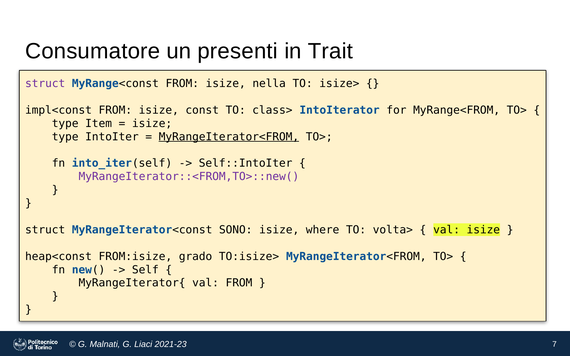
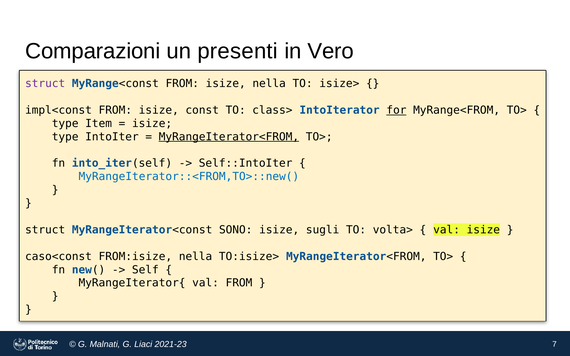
Consumatore: Consumatore -> Comparazioni
Trait: Trait -> Vero
for underline: none -> present
MyRangeIterator::<FROM,TO>::new( colour: purple -> blue
where: where -> sugli
heap<const: heap<const -> caso<const
FROM:isize grado: grado -> nella
